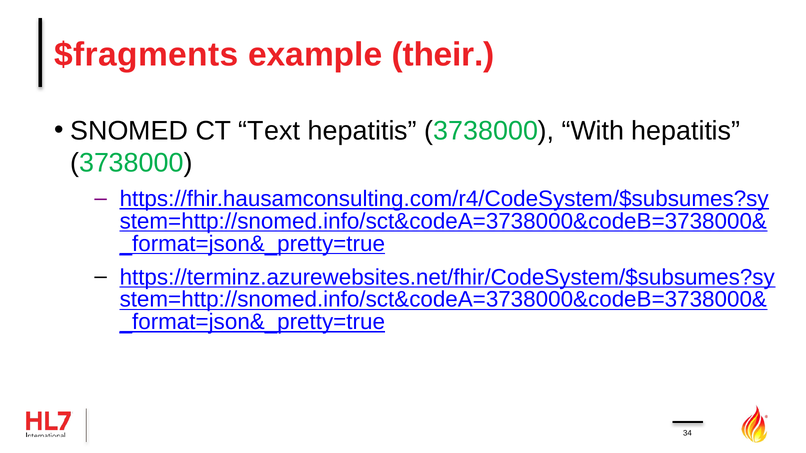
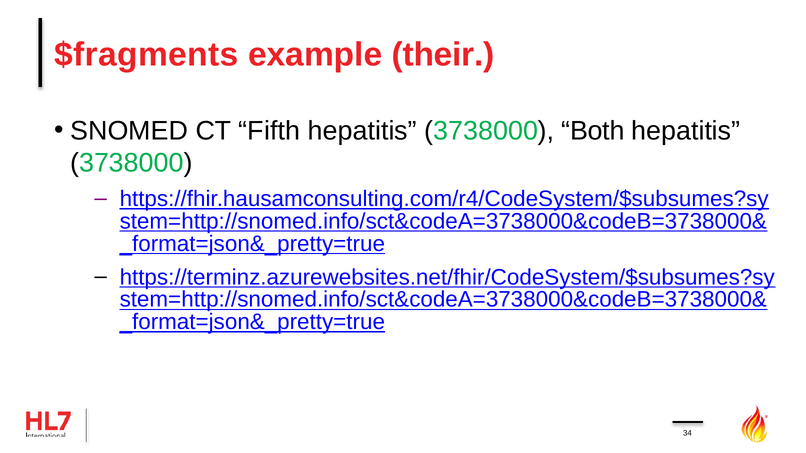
Text: Text -> Fifth
With: With -> Both
